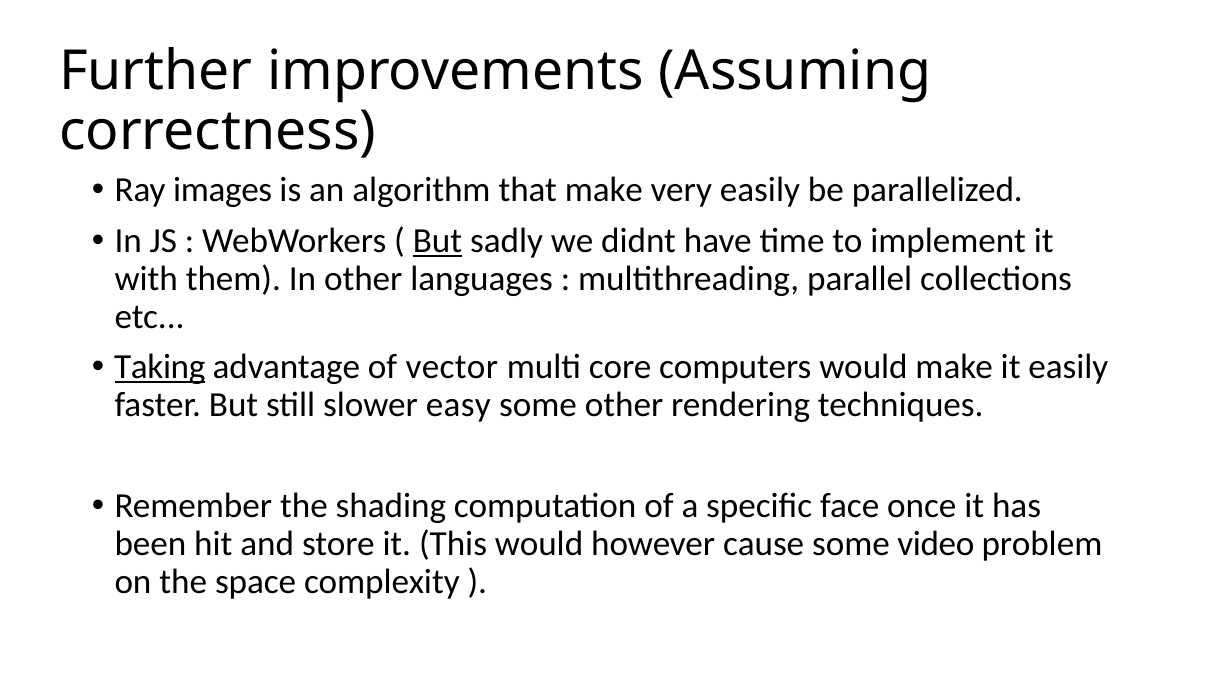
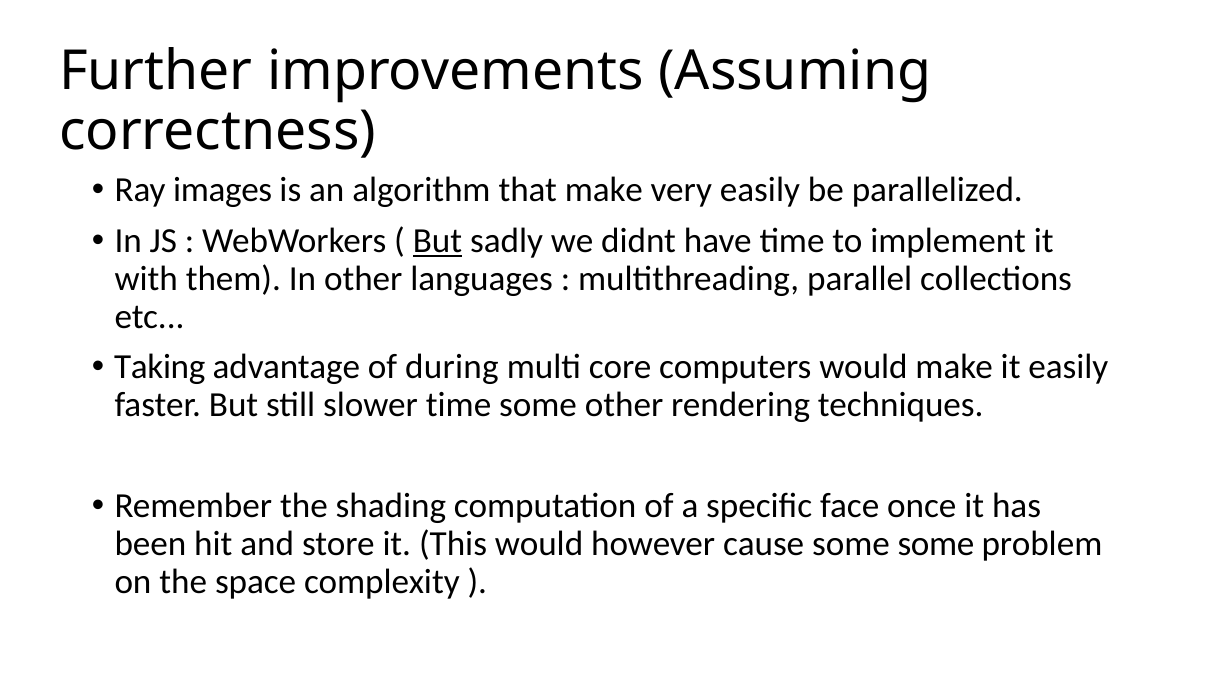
Taking underline: present -> none
vector: vector -> during
slower easy: easy -> time
some video: video -> some
